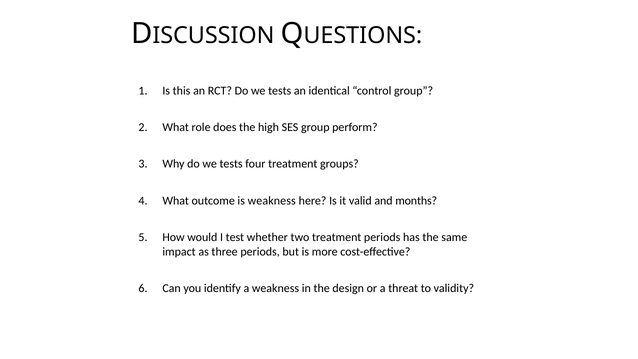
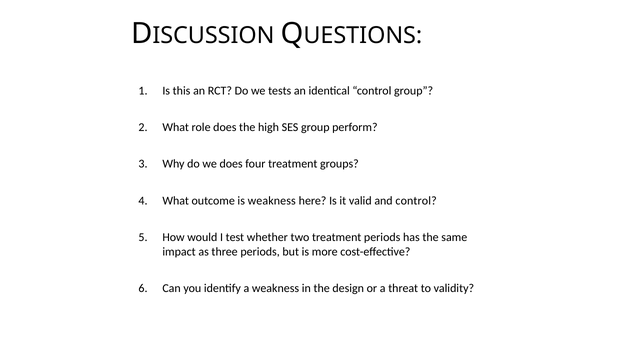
Why do we tests: tests -> does
and months: months -> control
